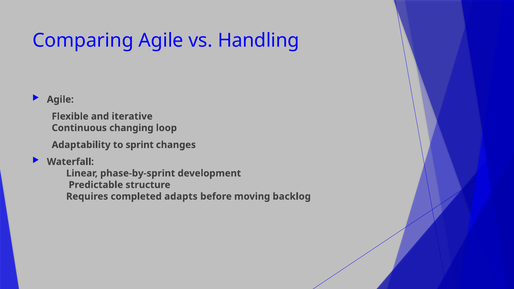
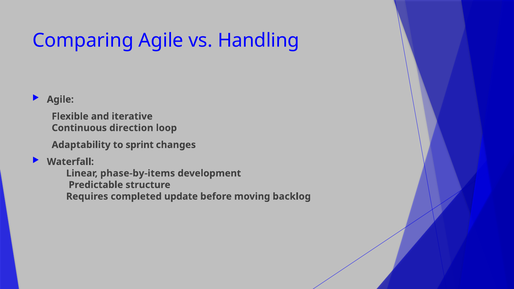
changing: changing -> direction
phase-by-sprint: phase-by-sprint -> phase-by-items
adapts: adapts -> update
